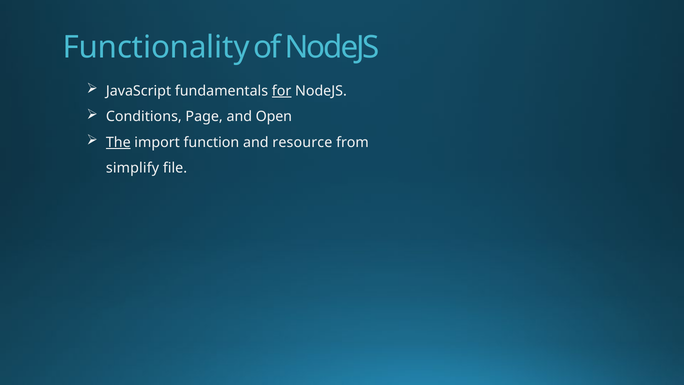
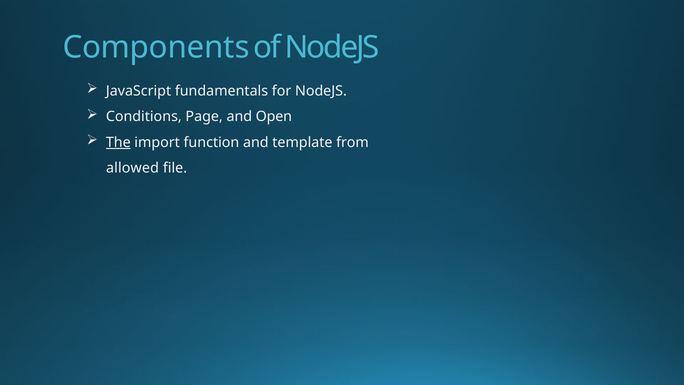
Functionality: Functionality -> Components
for underline: present -> none
resource: resource -> template
simplify: simplify -> allowed
